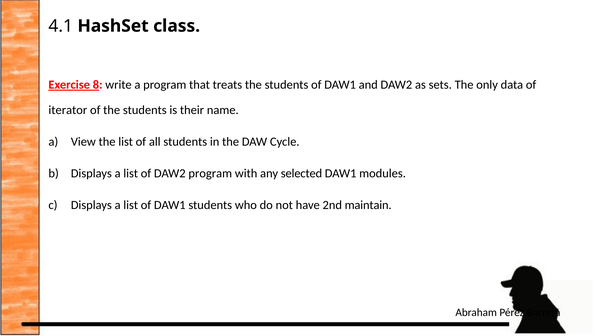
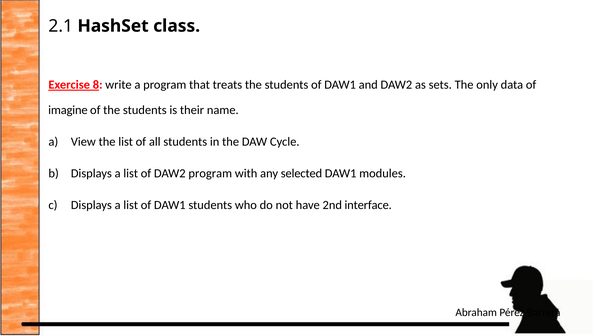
4.1: 4.1 -> 2.1
iterator: iterator -> imagine
maintain: maintain -> interface
